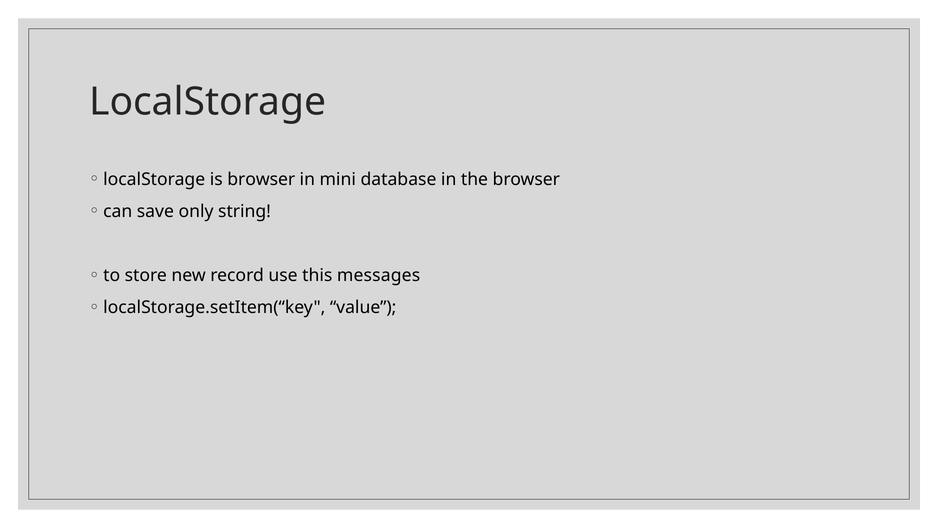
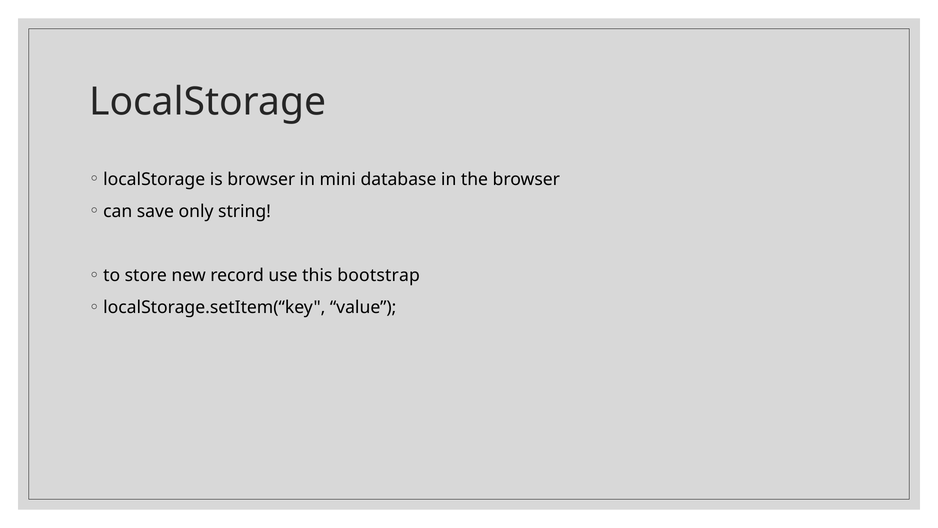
messages: messages -> bootstrap
